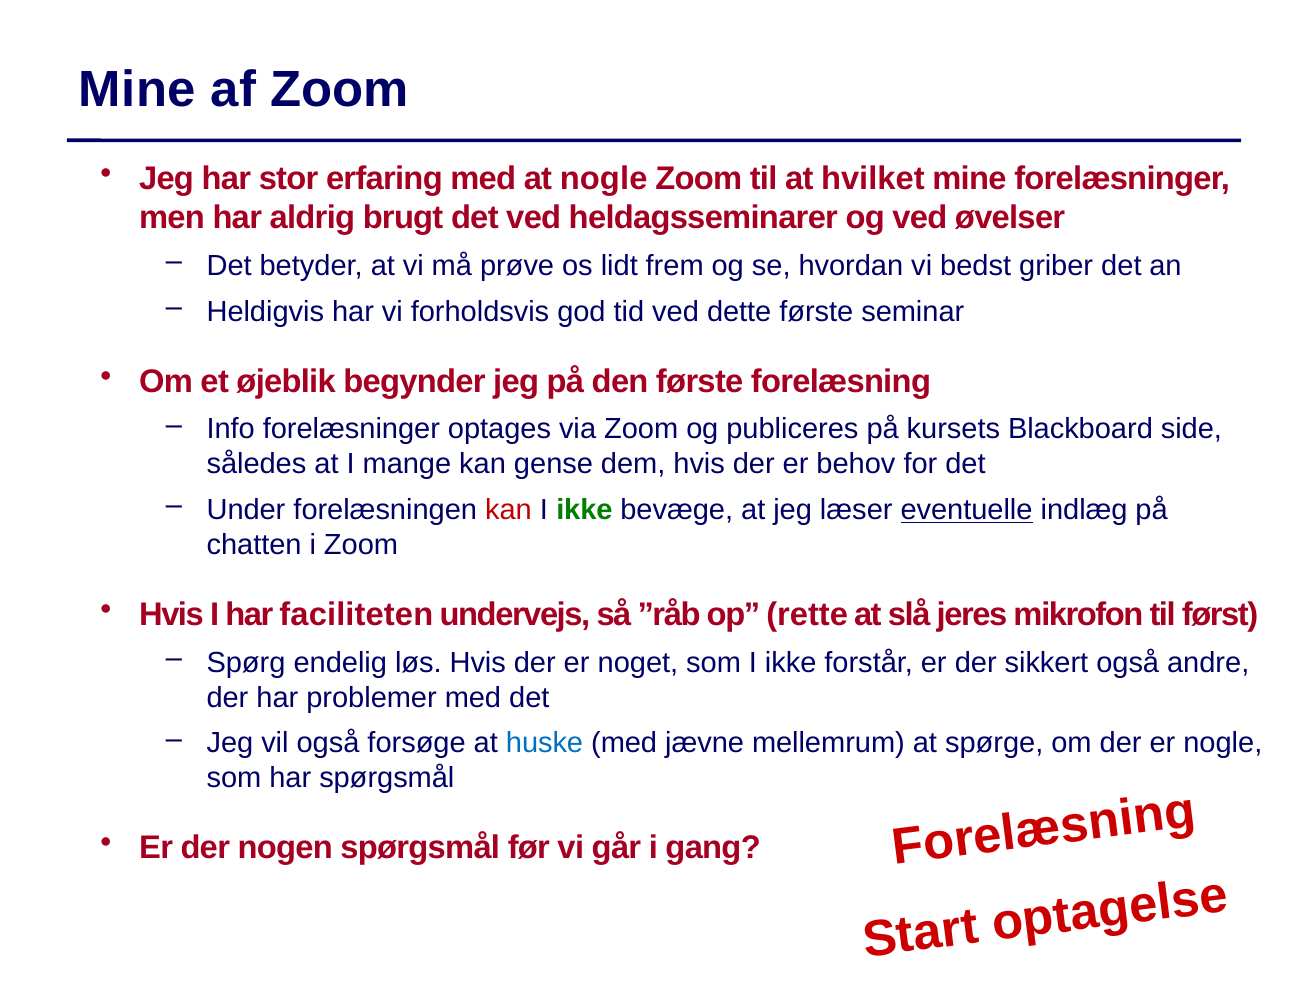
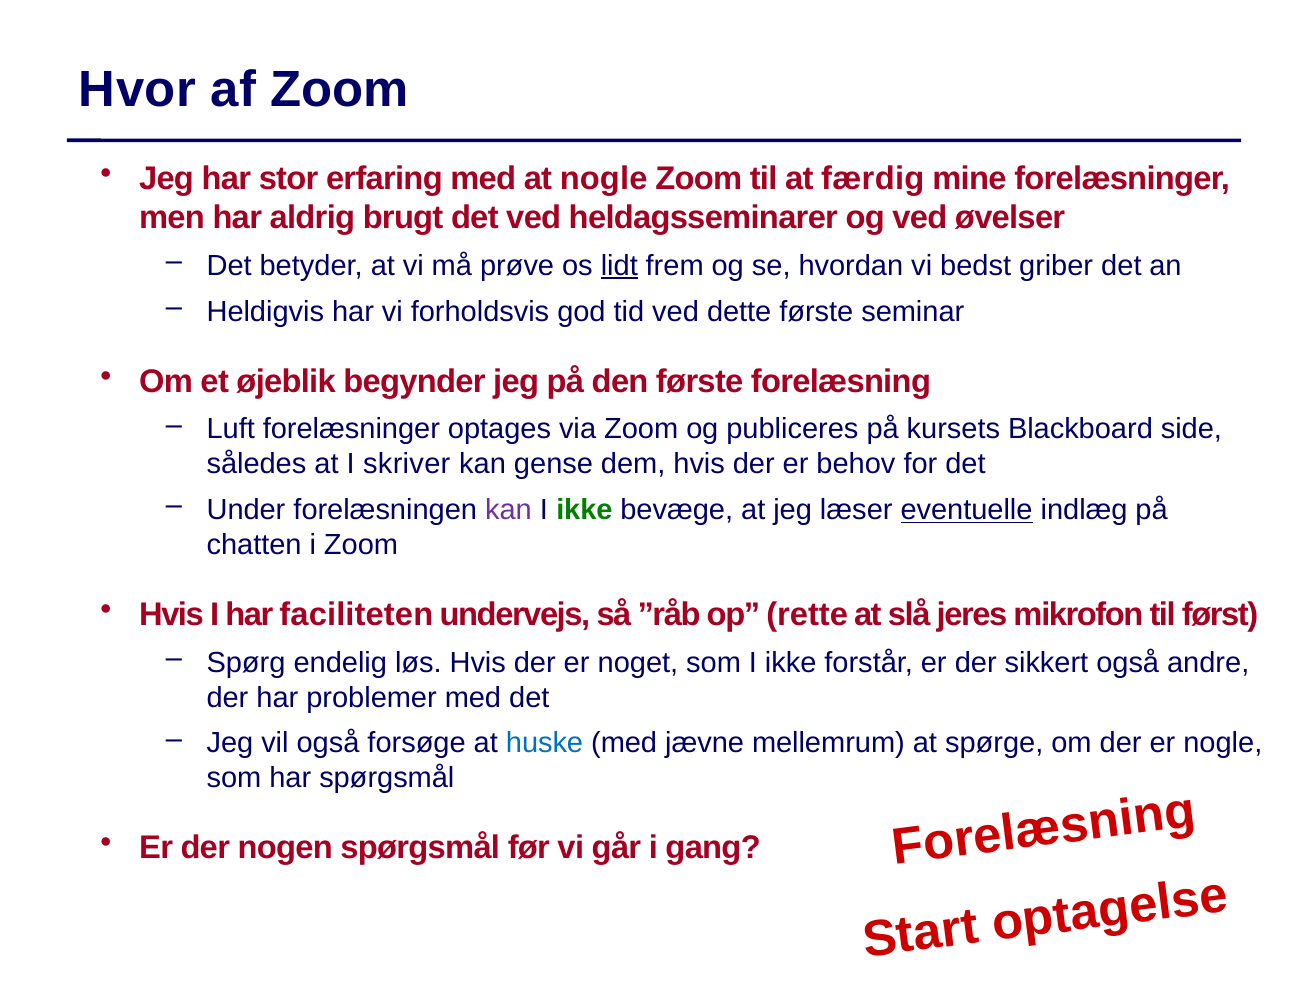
Mine at (137, 90): Mine -> Hvor
hvilket: hvilket -> færdig
lidt underline: none -> present
Info: Info -> Luft
mange: mange -> skriver
kan at (508, 510) colour: red -> purple
